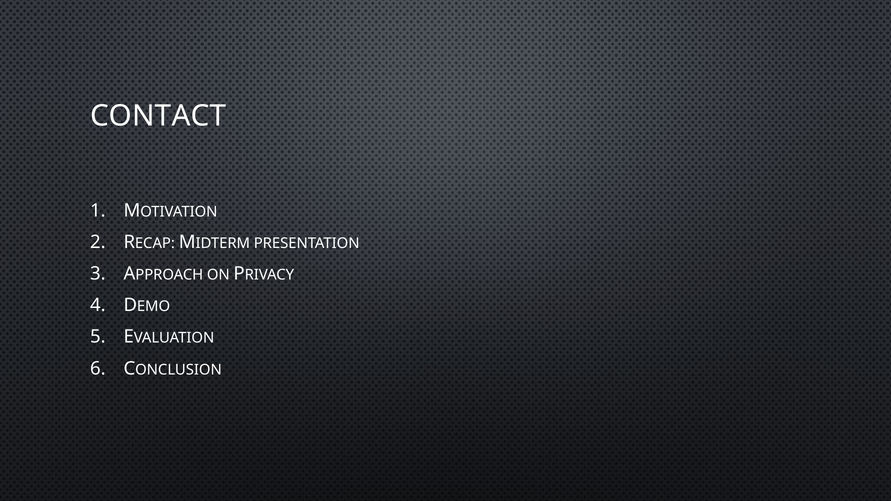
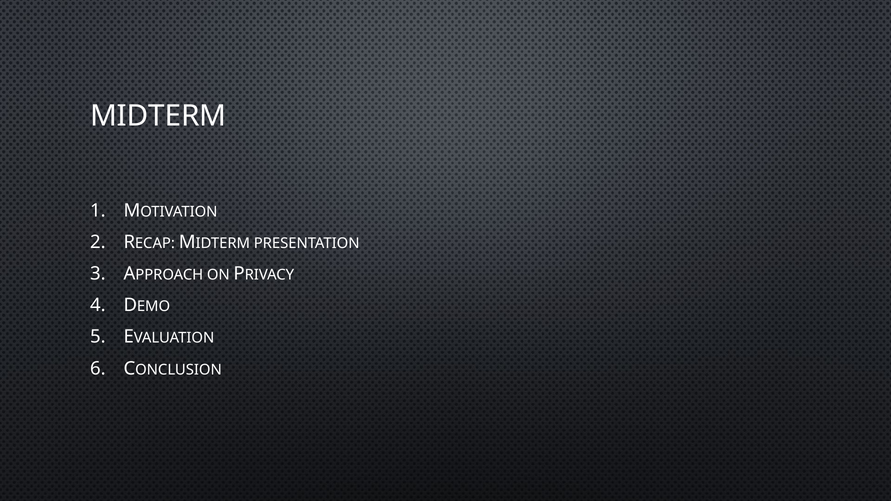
CONTACT: CONTACT -> MIDTERM
